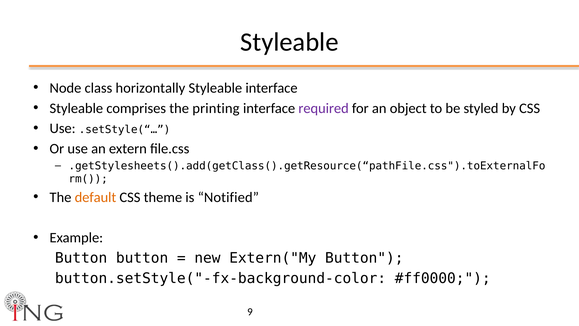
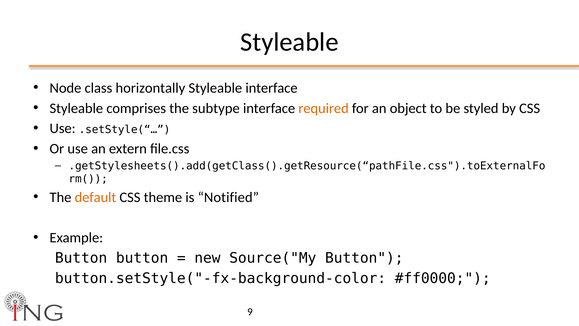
printing: printing -> subtype
required colour: purple -> orange
Extern("My: Extern("My -> Source("My
